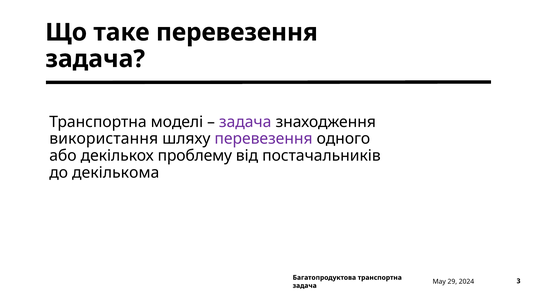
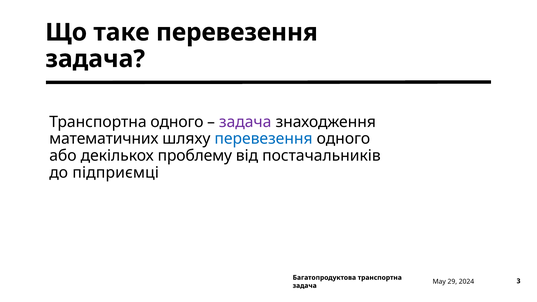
Транспортна моделі: моделі -> одного
використання: використання -> математичних
перевезення at (264, 139) colour: purple -> blue
декількома: декількома -> підприємці
